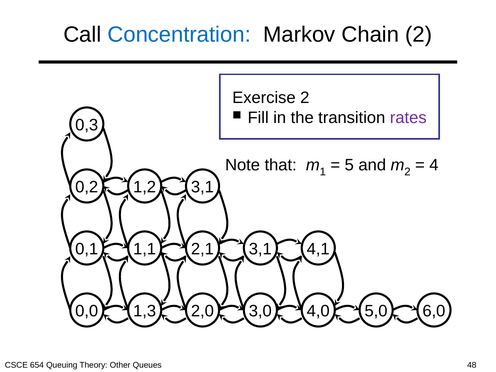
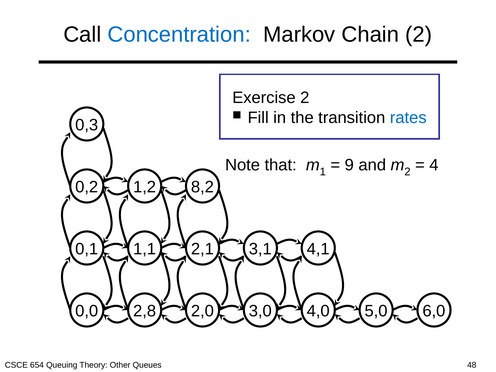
rates colour: purple -> blue
5: 5 -> 9
3,1 at (202, 187): 3,1 -> 8,2
1,3: 1,3 -> 2,8
